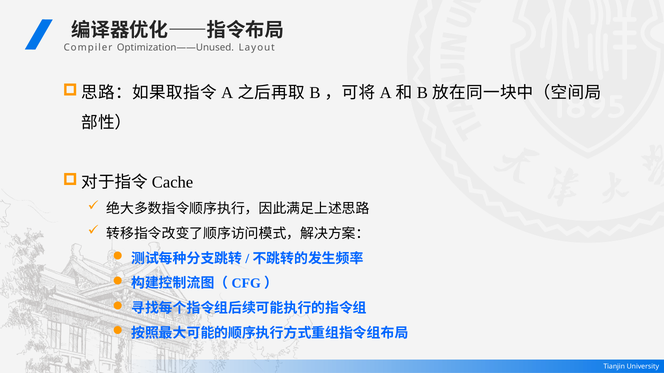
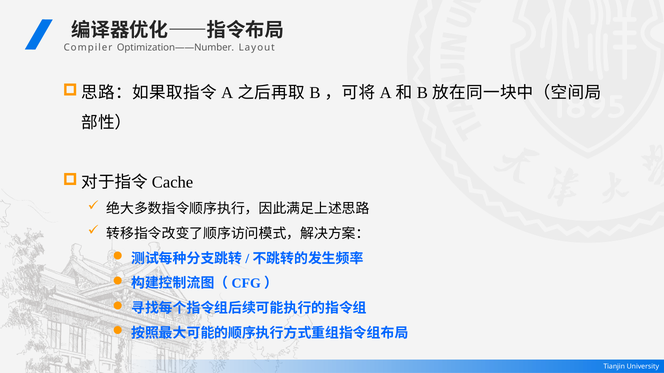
Optimization——Unused: Optimization——Unused -> Optimization——Number
